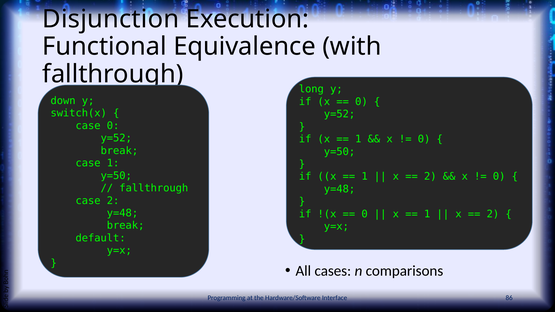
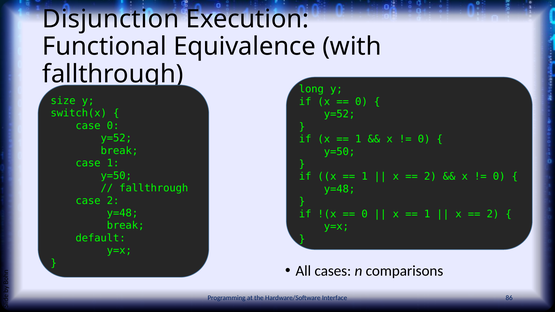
down: down -> size
